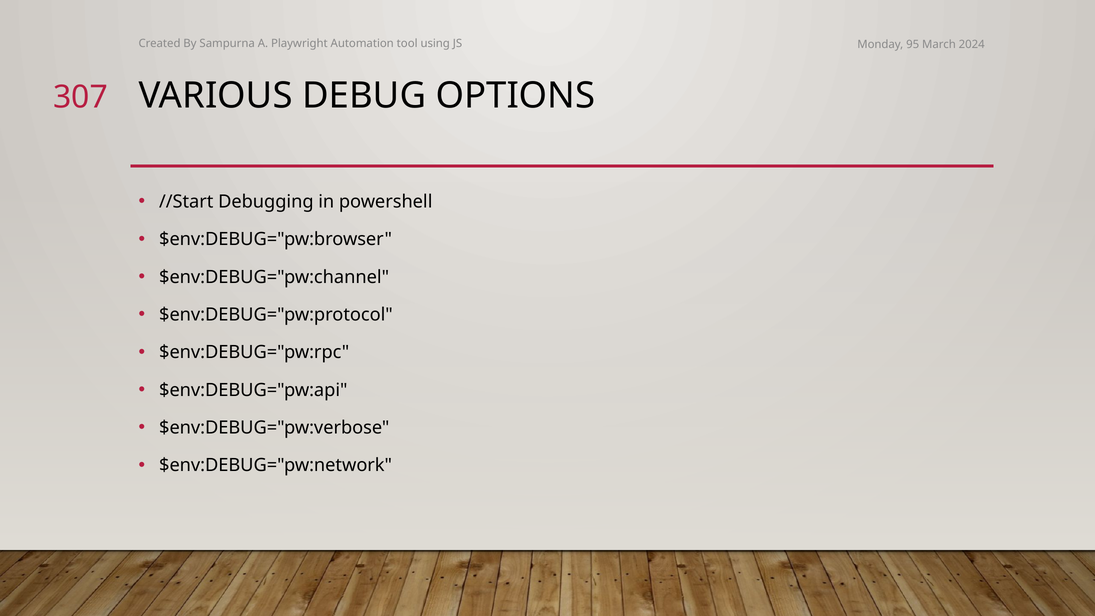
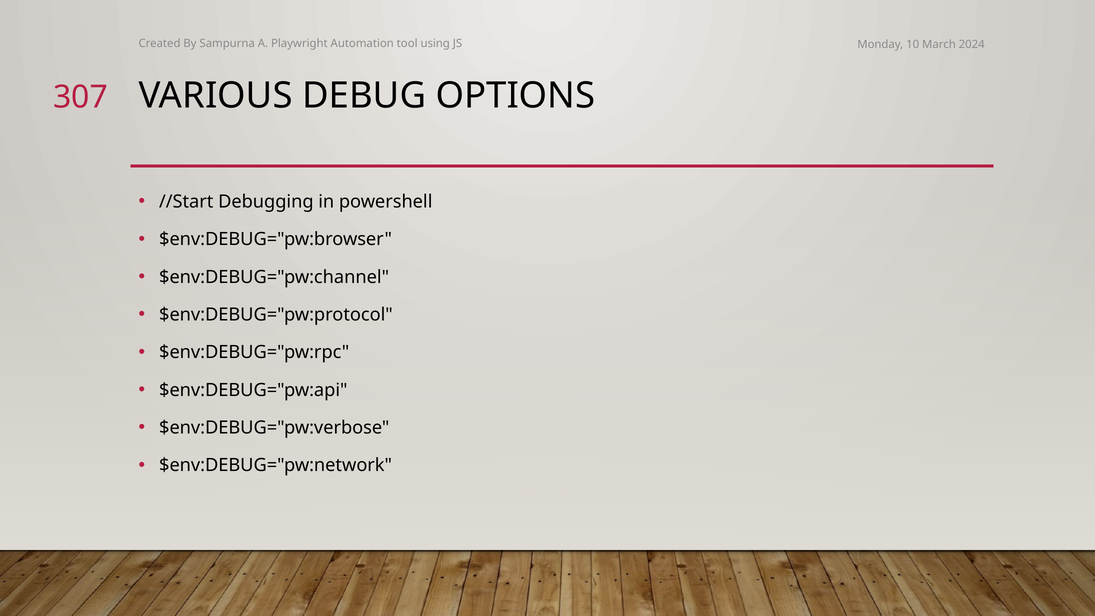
95: 95 -> 10
